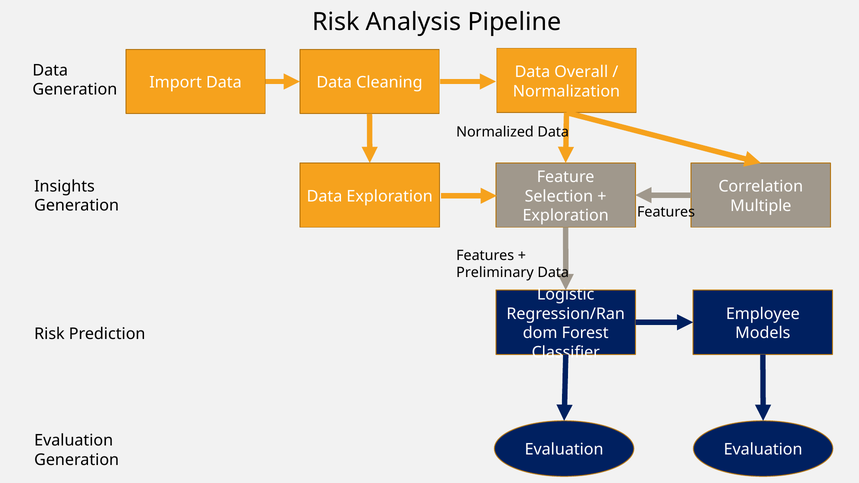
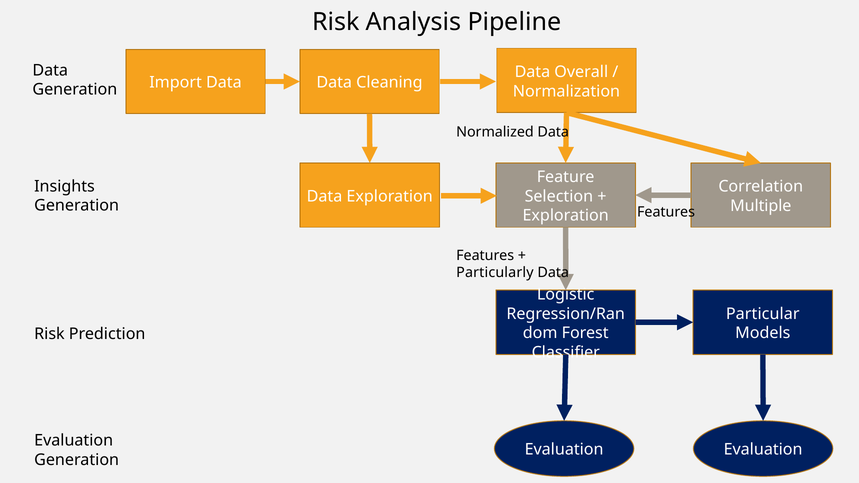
Preliminary: Preliminary -> Particularly
Employee: Employee -> Particular
